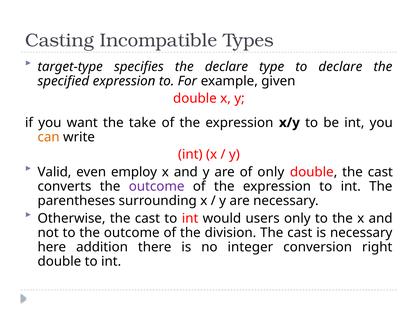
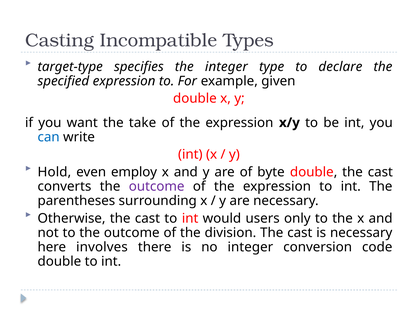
the declare: declare -> integer
can colour: orange -> blue
Valid: Valid -> Hold
of only: only -> byte
addition: addition -> involves
right: right -> code
